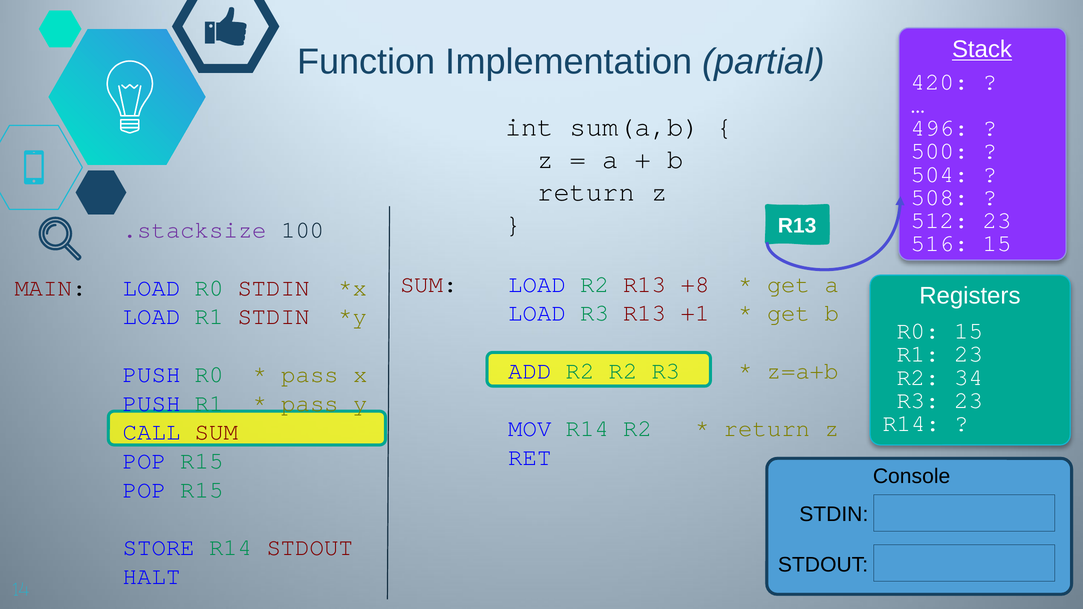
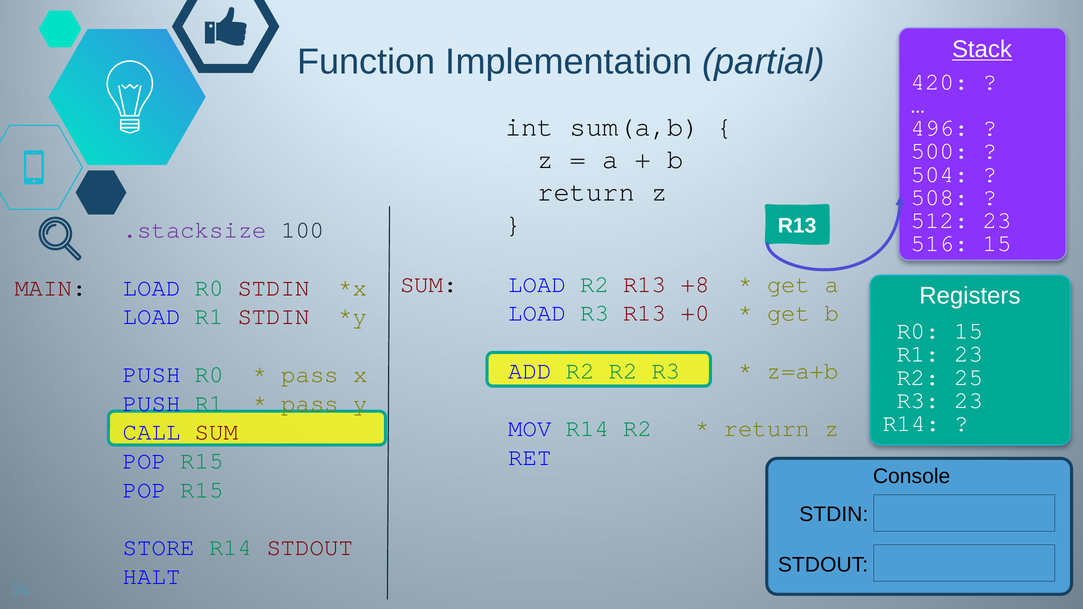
+1: +1 -> +0
34: 34 -> 25
